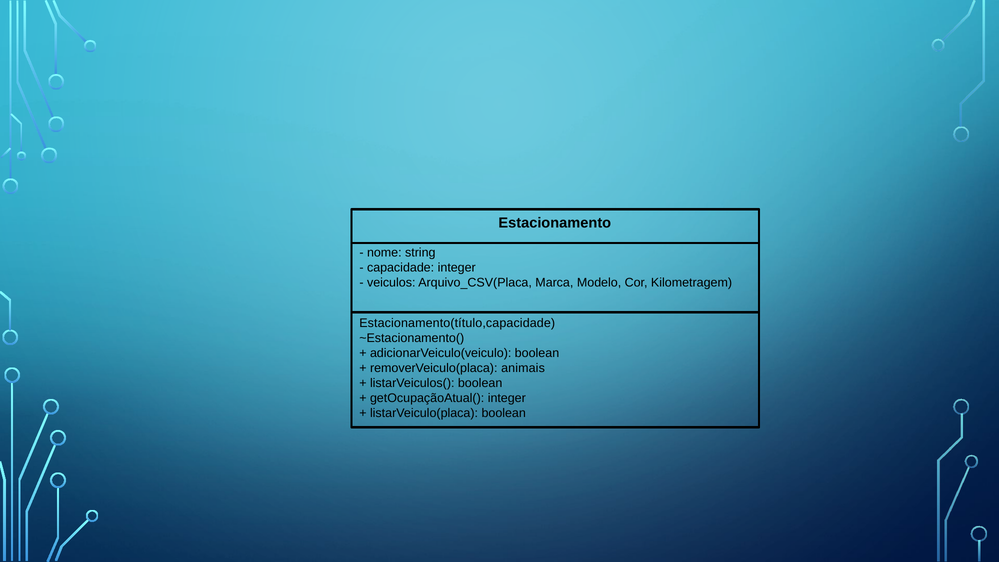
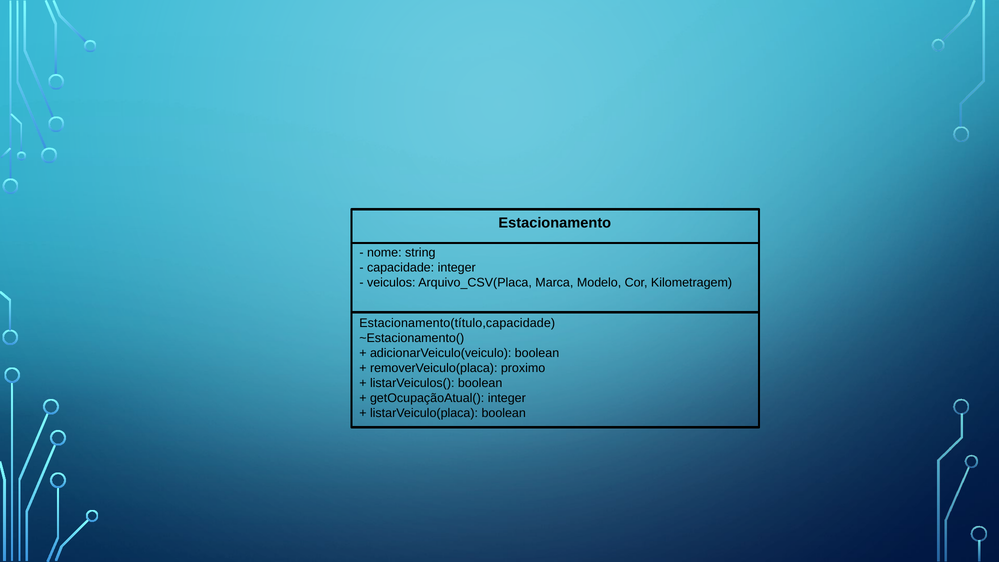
animais: animais -> proximo
